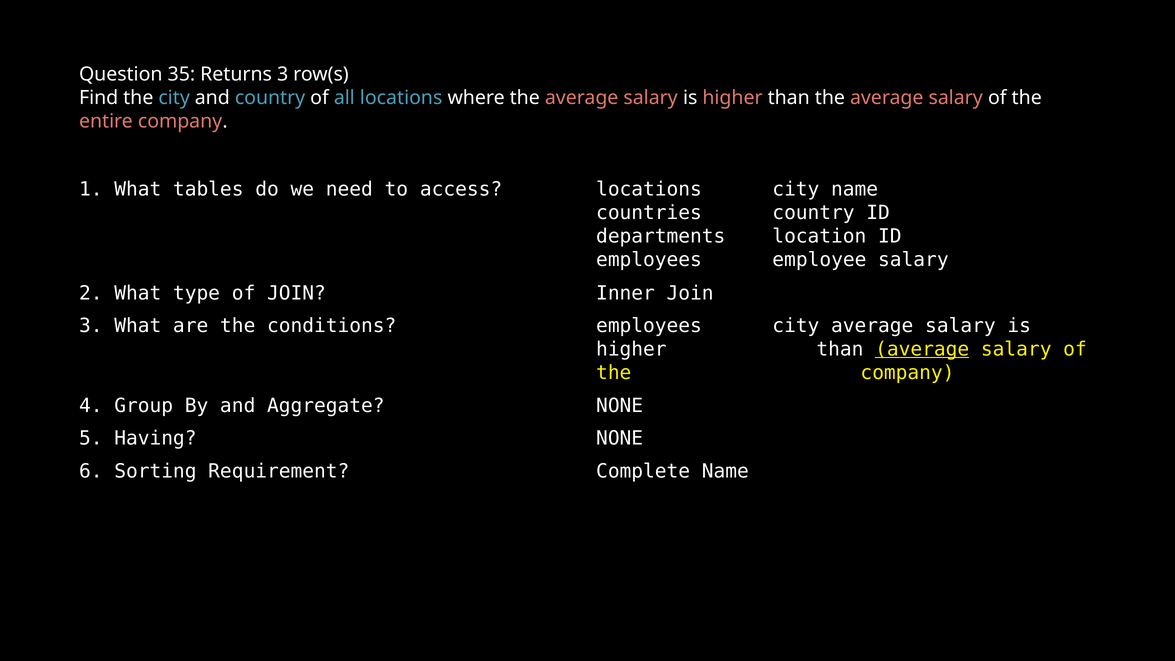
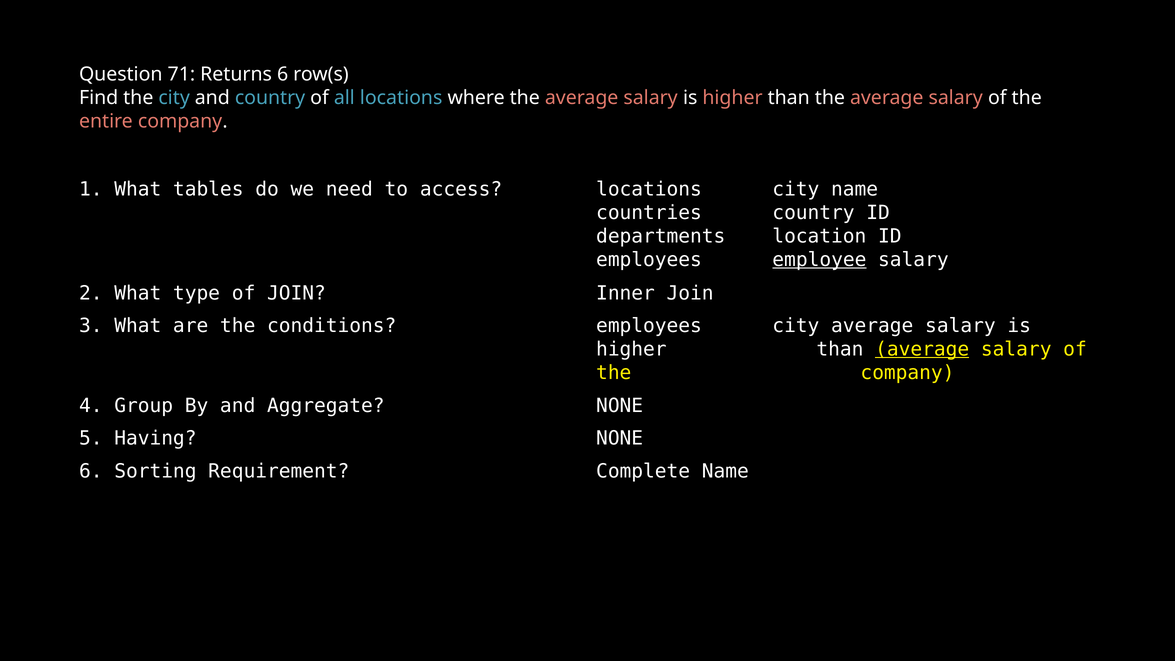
35: 35 -> 71
Returns 3: 3 -> 6
employee underline: none -> present
